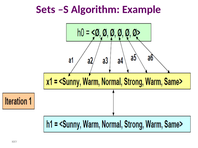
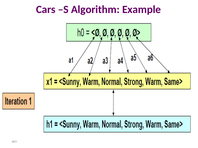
Sets: Sets -> Cars
